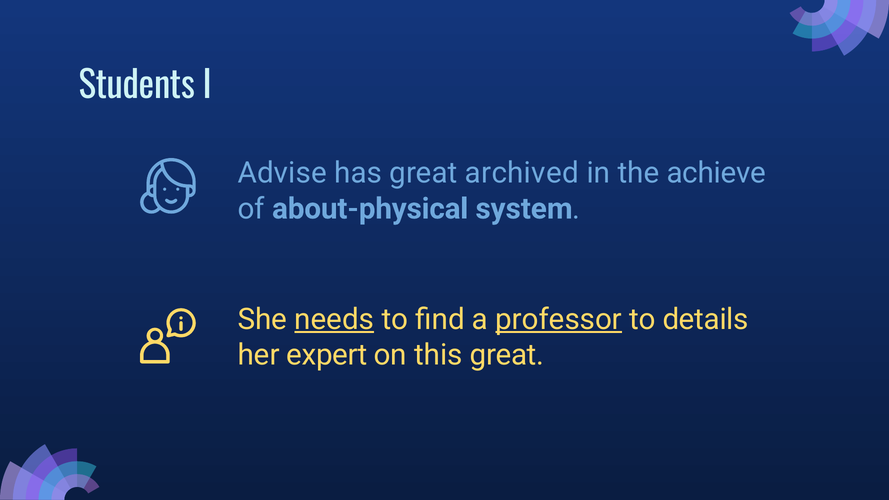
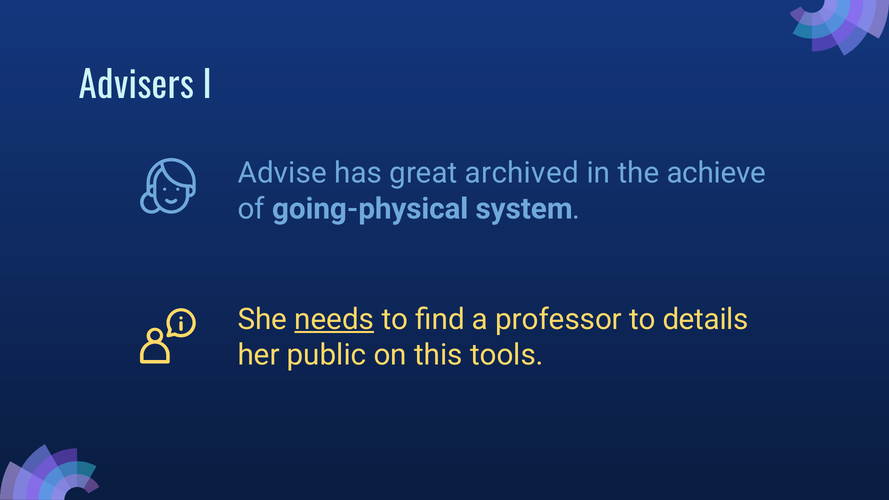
Students: Students -> Advisers
about-physical: about-physical -> going-physical
professor underline: present -> none
expert: expert -> public
this great: great -> tools
